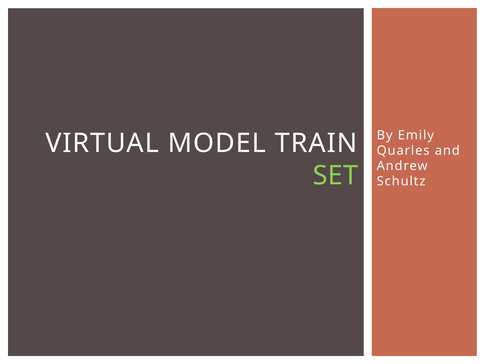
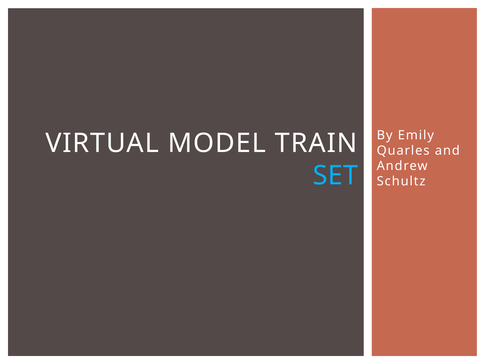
SET colour: light green -> light blue
